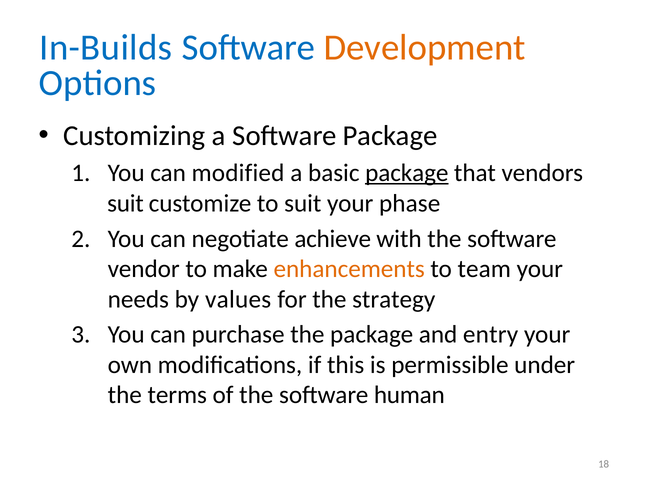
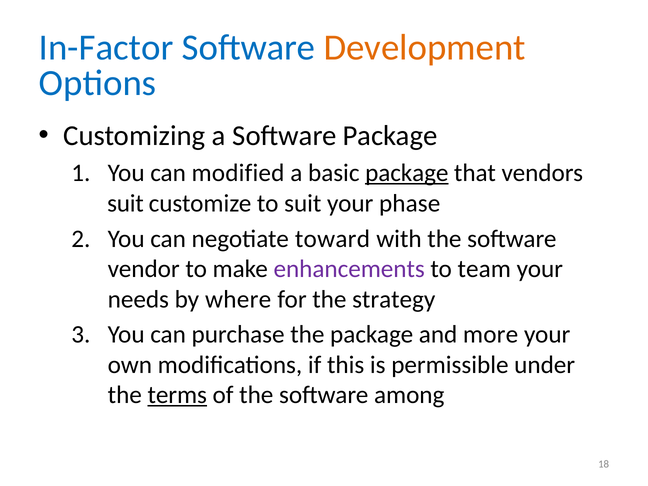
In-Builds: In-Builds -> In-Factor
achieve: achieve -> toward
enhancements colour: orange -> purple
values: values -> where
entry: entry -> more
terms underline: none -> present
human: human -> among
